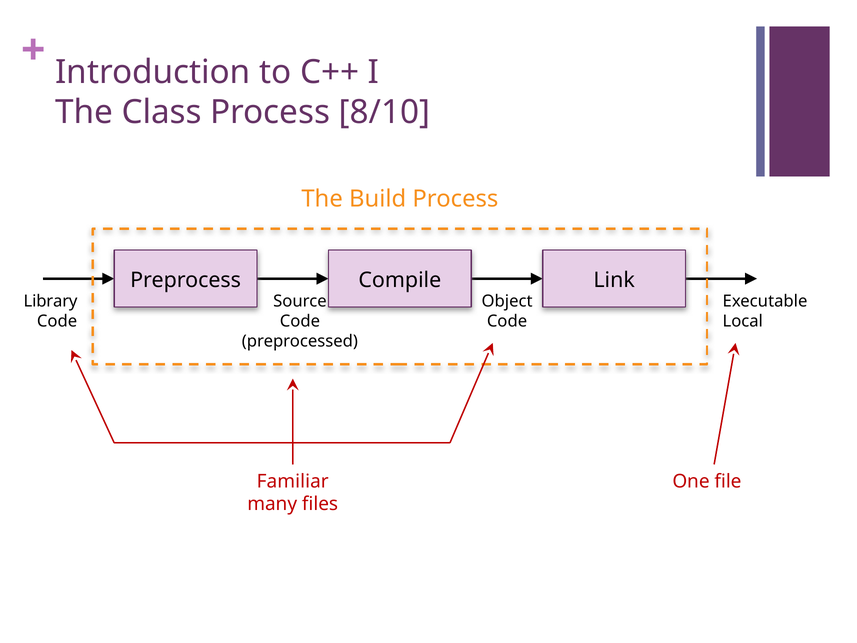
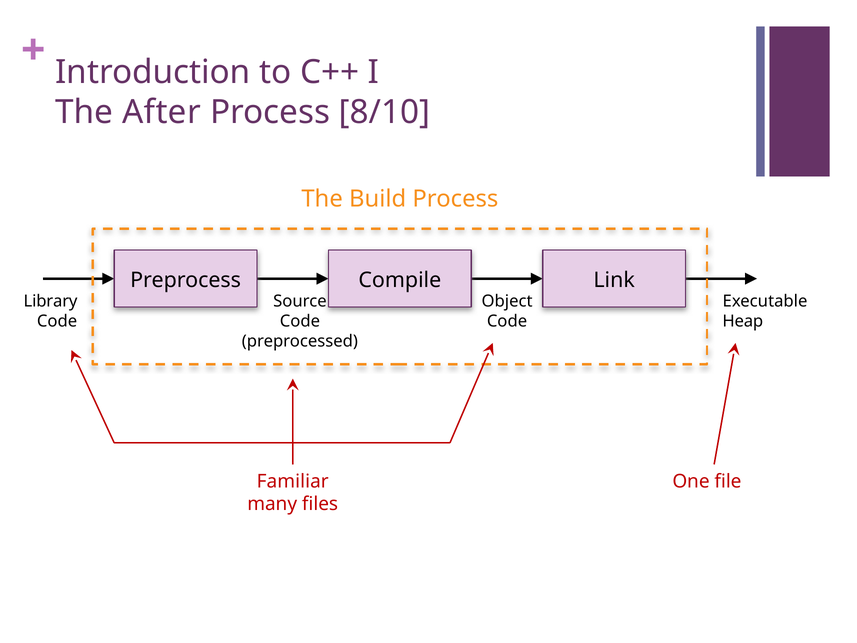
Class: Class -> After
Local: Local -> Heap
